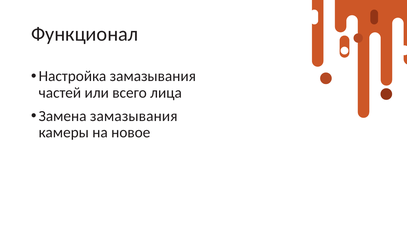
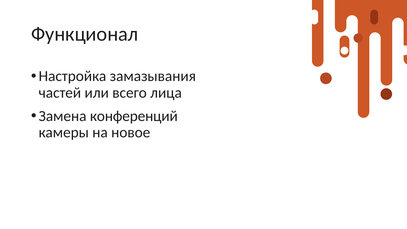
Замена замазывания: замазывания -> конференций
